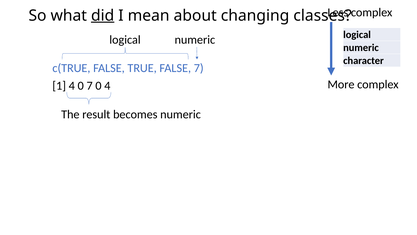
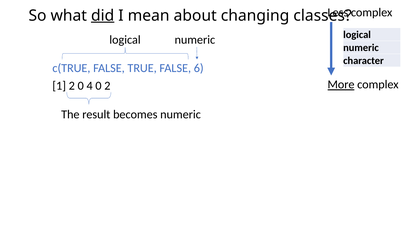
FALSE 7: 7 -> 6
More underline: none -> present
1 4: 4 -> 2
0 7: 7 -> 4
0 4: 4 -> 2
